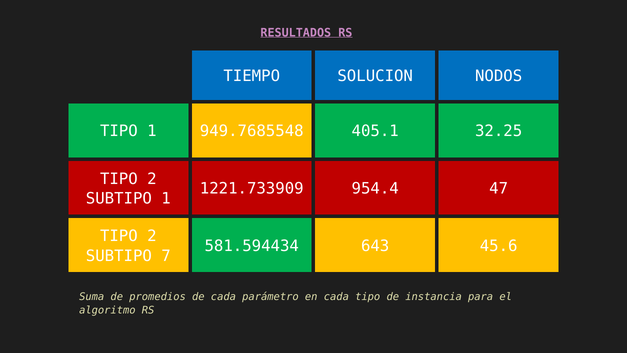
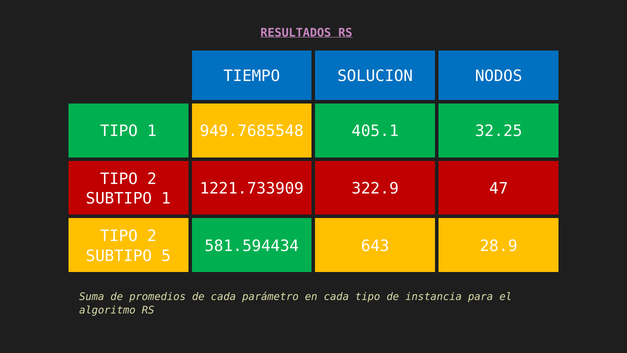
954.4: 954.4 -> 322.9
45.6: 45.6 -> 28.9
7: 7 -> 5
